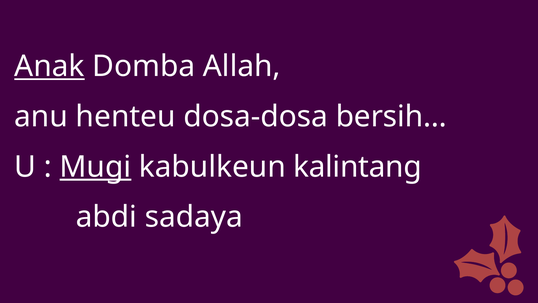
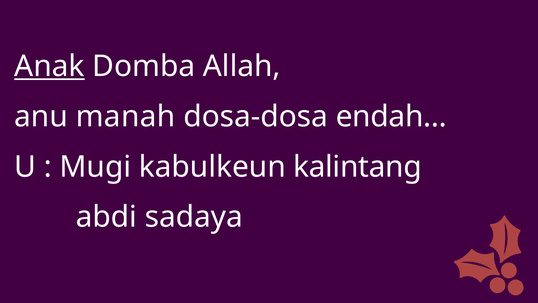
henteu: henteu -> manah
bersih…: bersih… -> endah…
Mugi underline: present -> none
